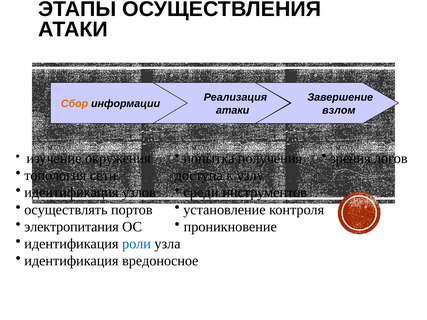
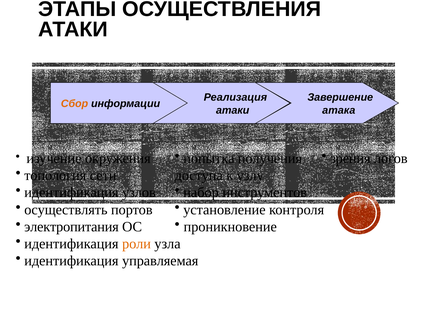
взлом: взлом -> атака
среди: среди -> набор
роли colour: blue -> orange
вредоносное: вредоносное -> управляемая
